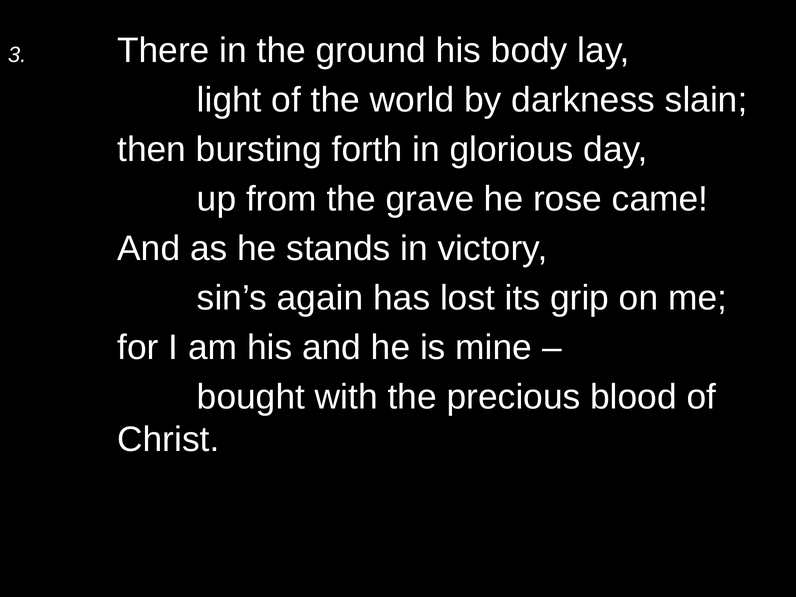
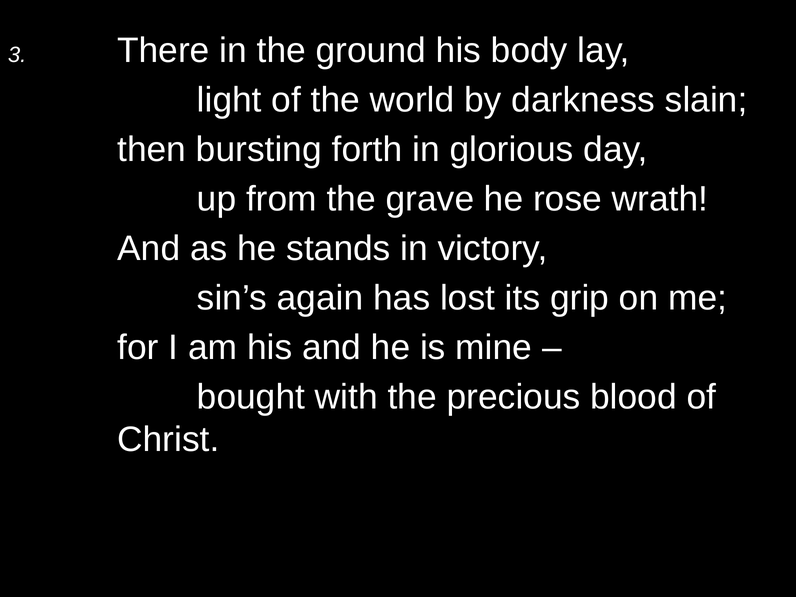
came: came -> wrath
